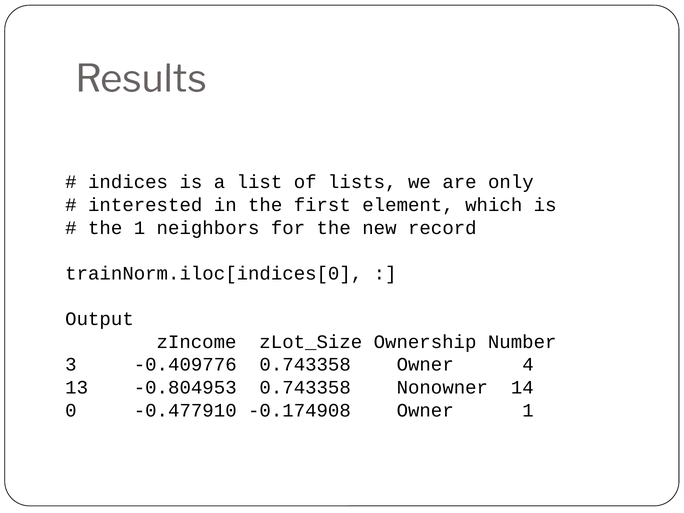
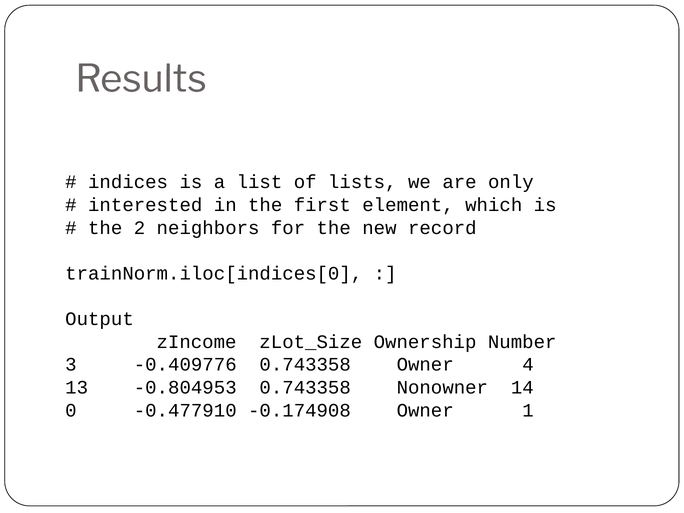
the 1: 1 -> 2
